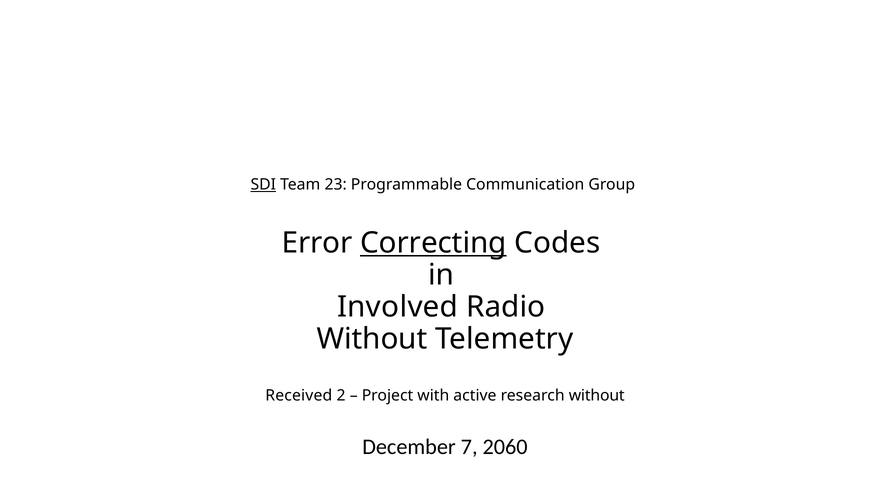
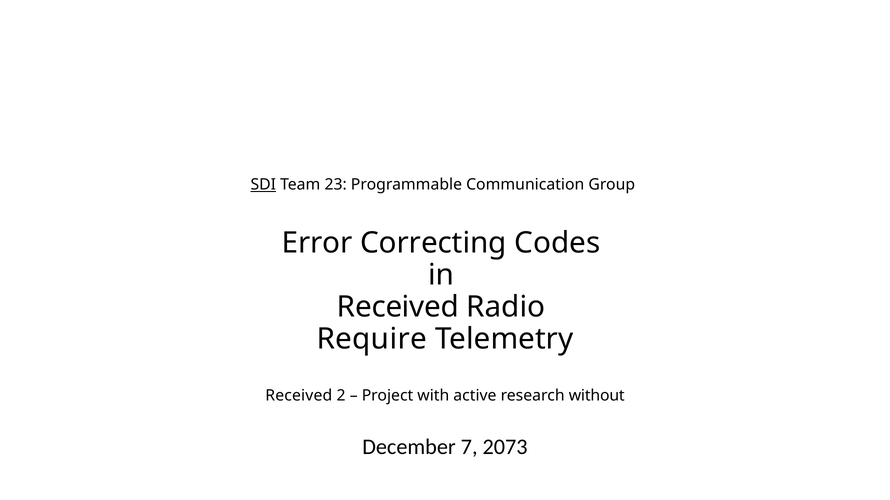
Correcting underline: present -> none
Involved at (398, 307): Involved -> Received
Without at (372, 340): Without -> Require
2060: 2060 -> 2073
